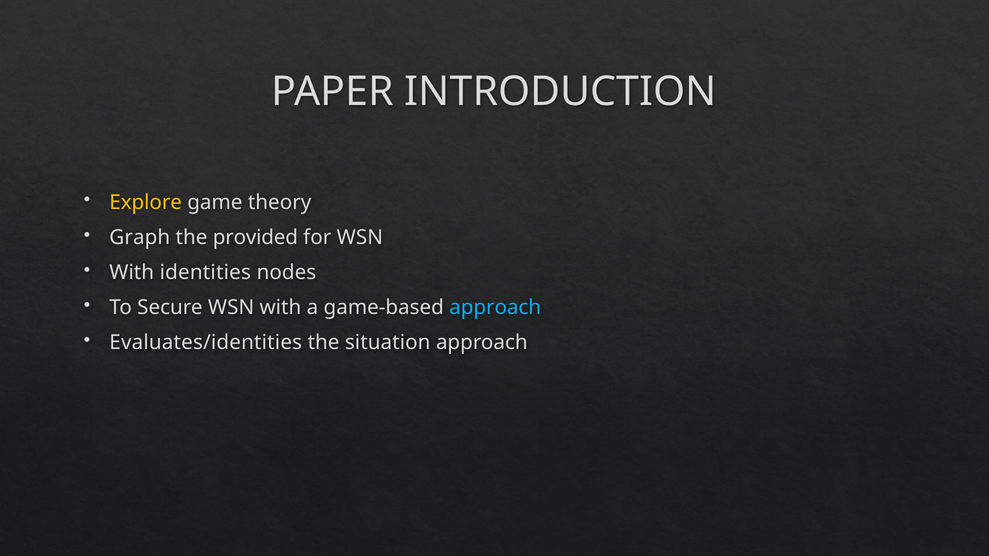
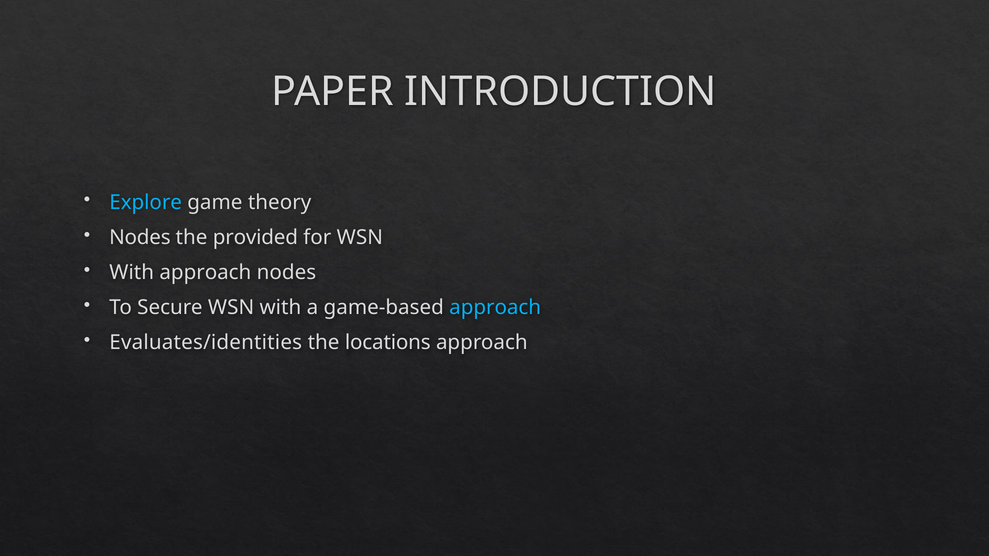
Explore colour: yellow -> light blue
Graph at (140, 238): Graph -> Nodes
With identities: identities -> approach
situation: situation -> locations
